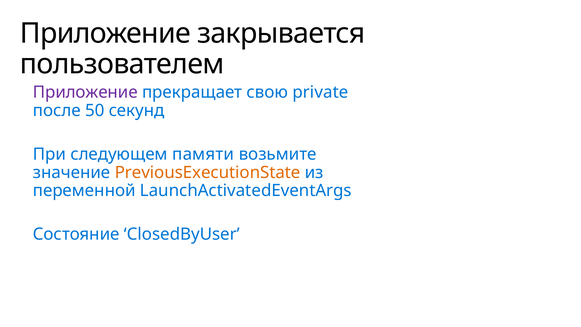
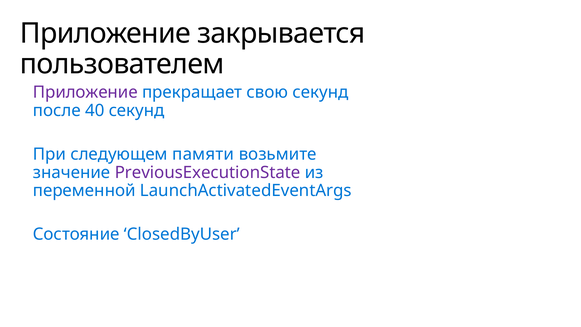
свою private: private -> секунд
50: 50 -> 40
PreviousExecutionState colour: orange -> purple
